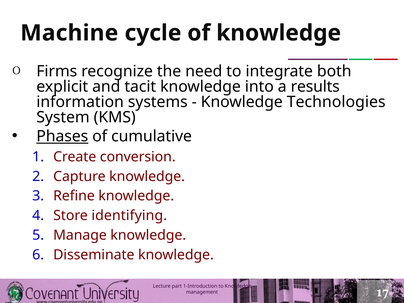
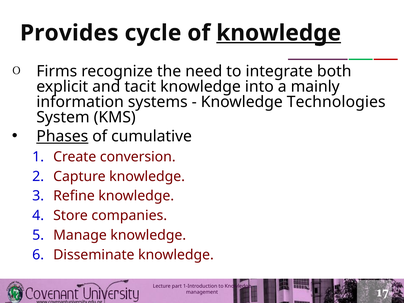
Machine: Machine -> Provides
knowledge at (279, 33) underline: none -> present
results: results -> mainly
identifying: identifying -> companies
